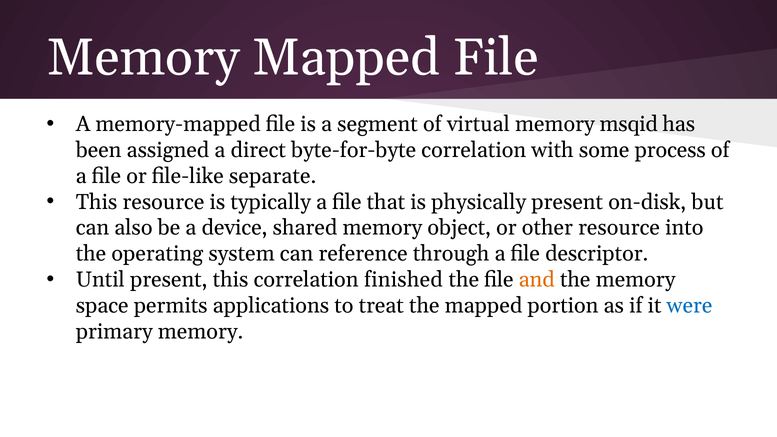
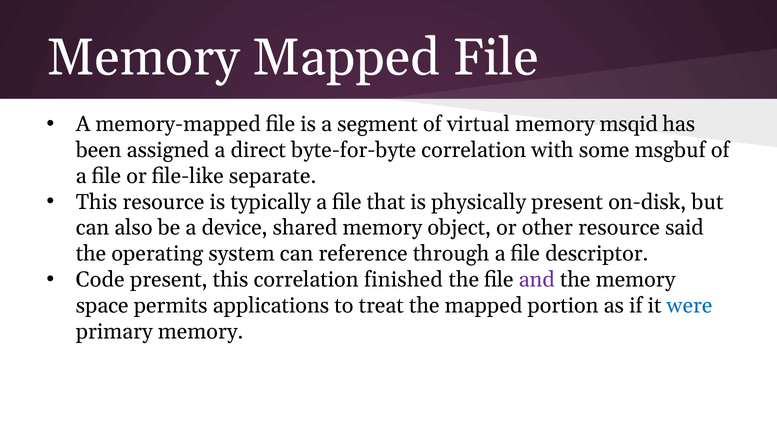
process: process -> msgbuf
into: into -> said
Until: Until -> Code
and colour: orange -> purple
